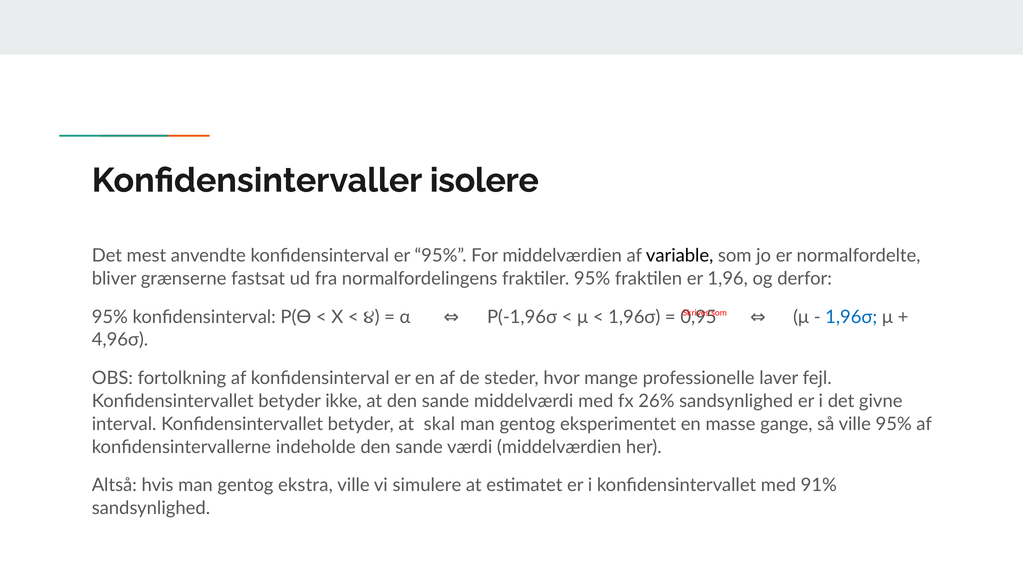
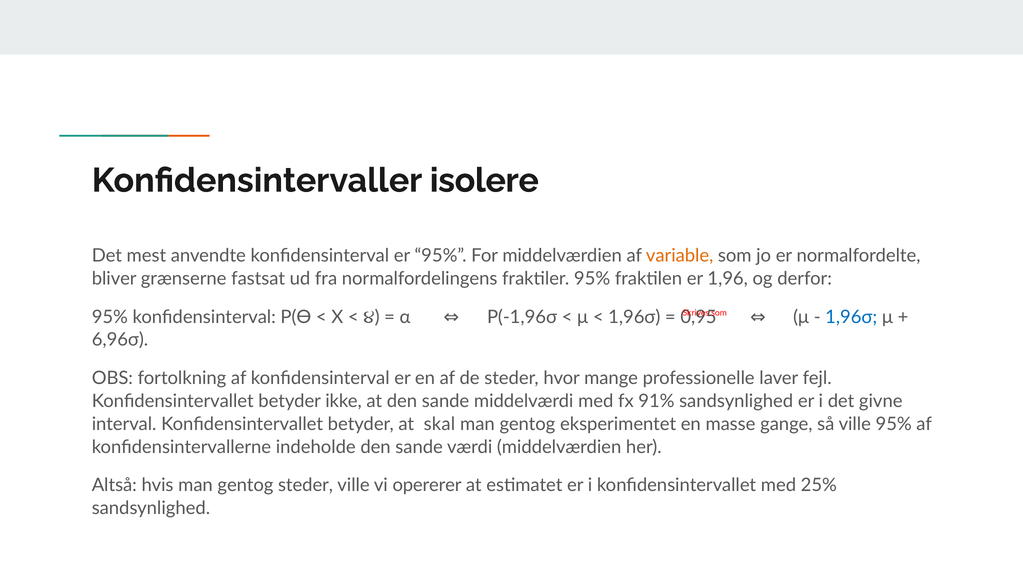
variable colour: black -> orange
4,96σ: 4,96σ -> 6,96σ
26%: 26% -> 91%
gentog ekstra: ekstra -> steder
simulere: simulere -> opererer
91%: 91% -> 25%
